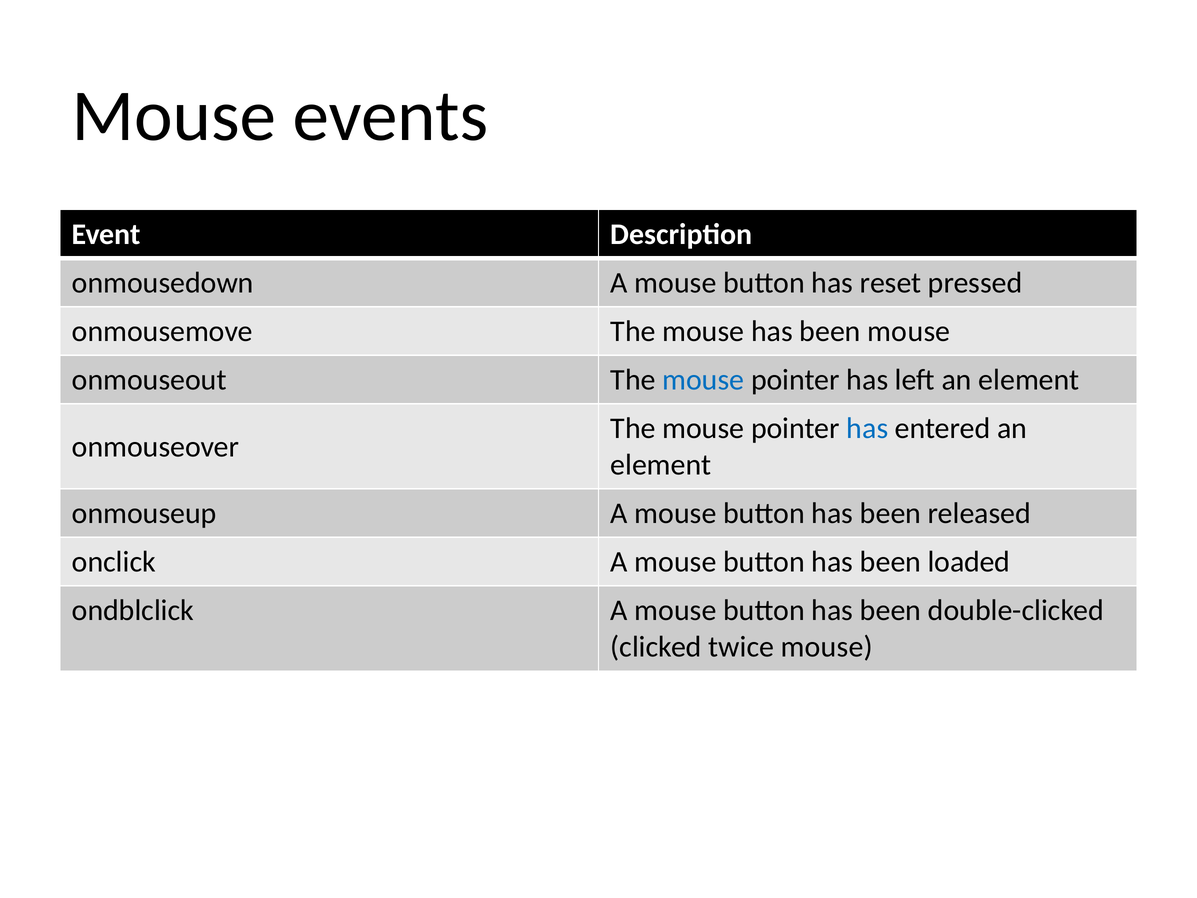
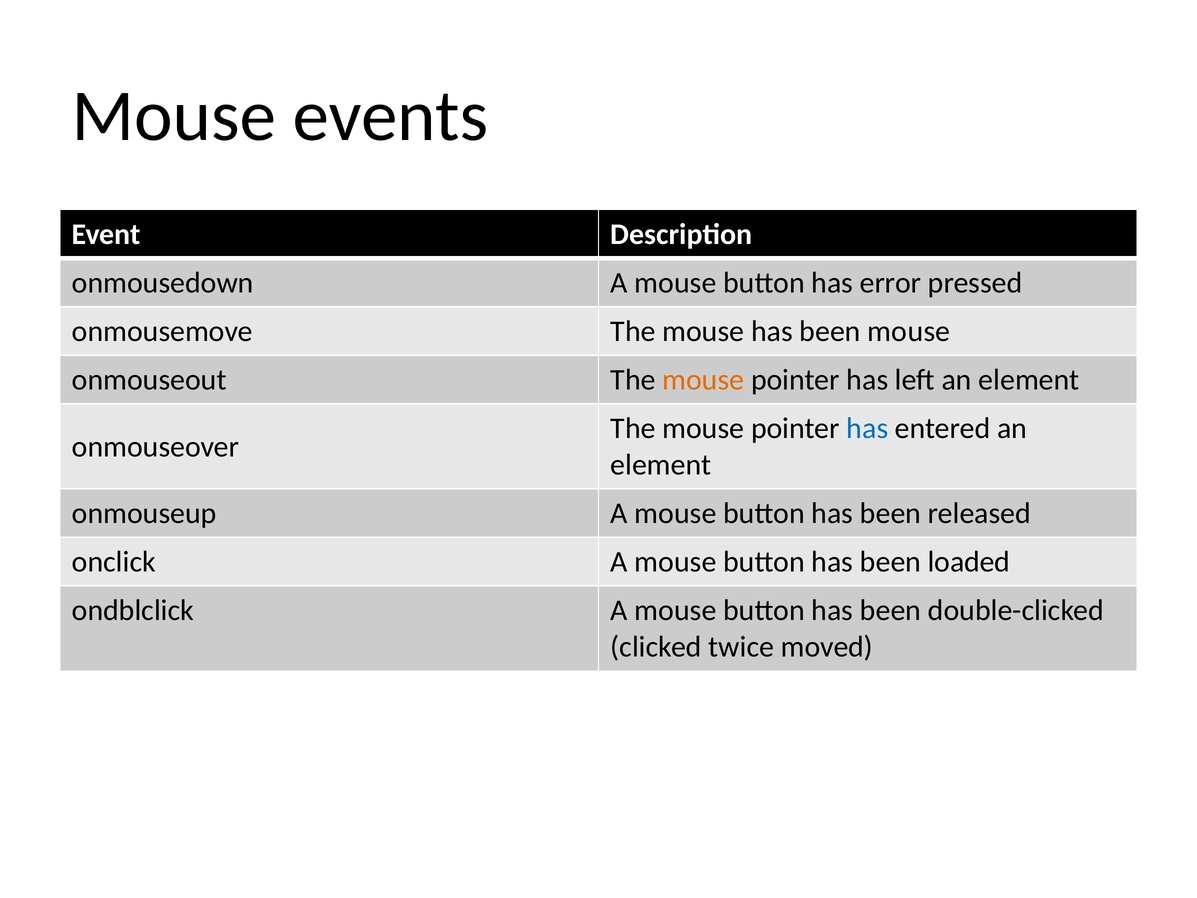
reset: reset -> error
mouse at (703, 380) colour: blue -> orange
twice mouse: mouse -> moved
